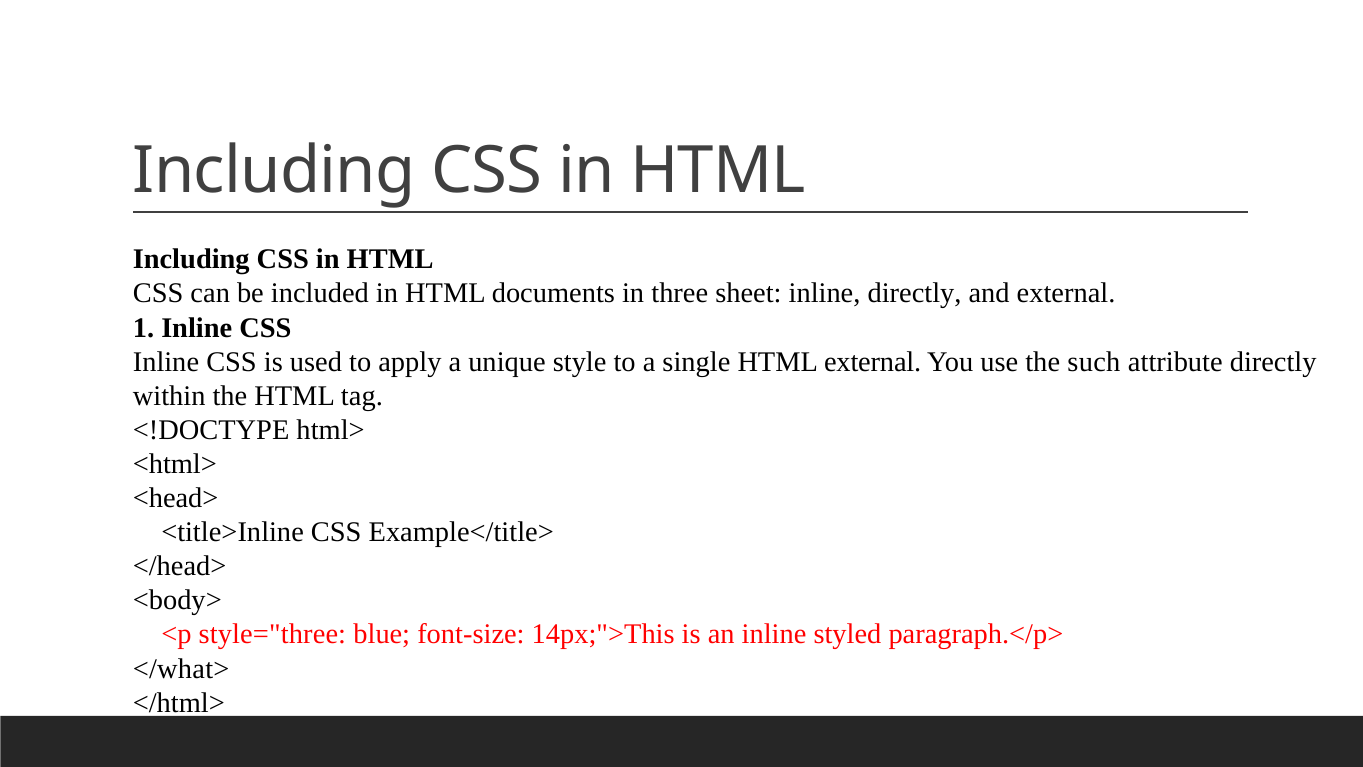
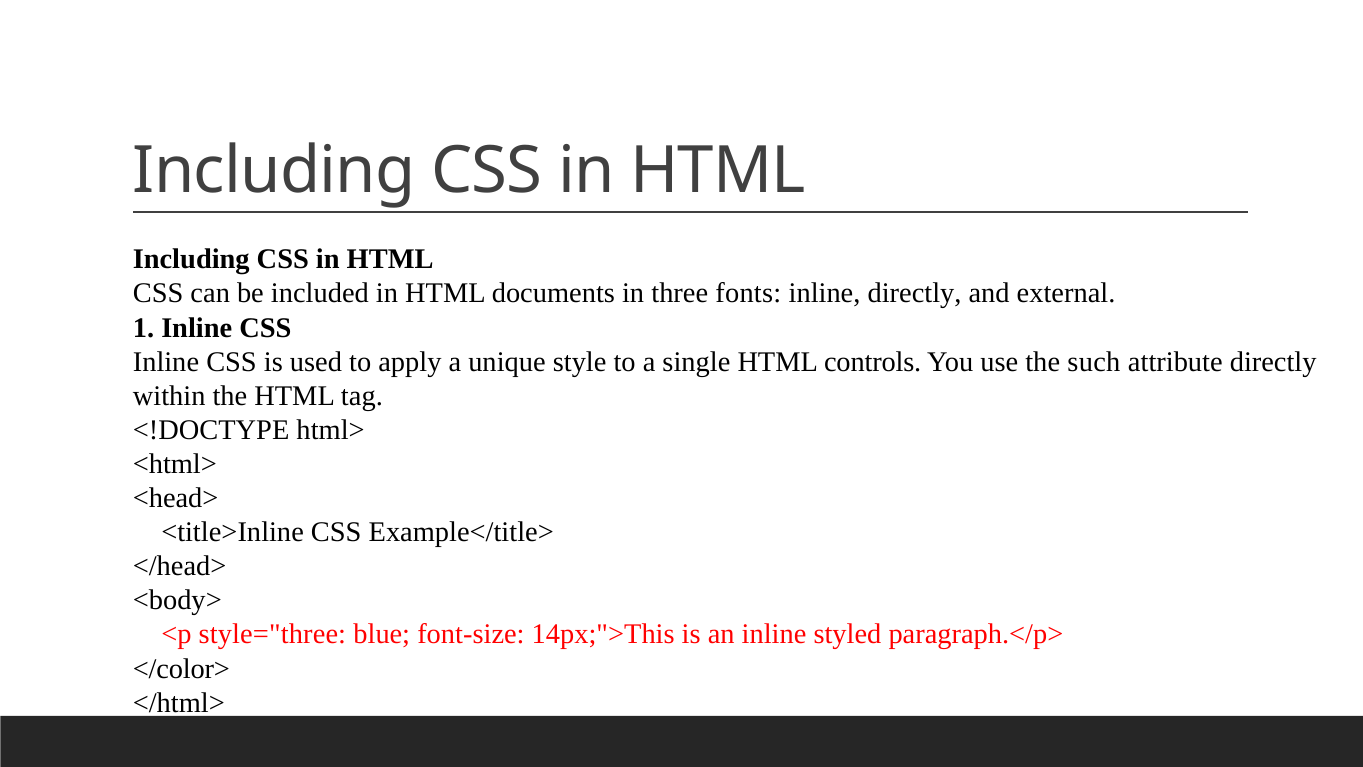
sheet: sheet -> fonts
HTML external: external -> controls
</what>: </what> -> </color>
